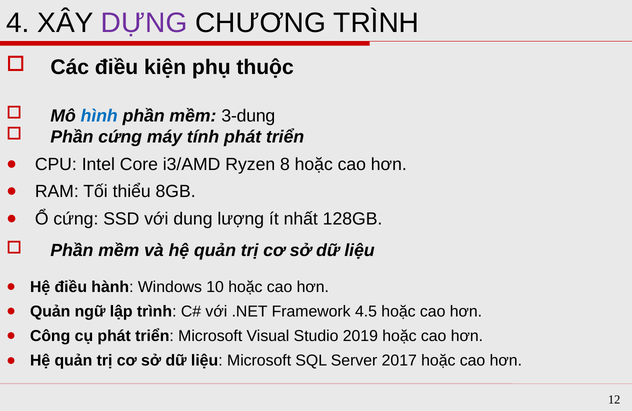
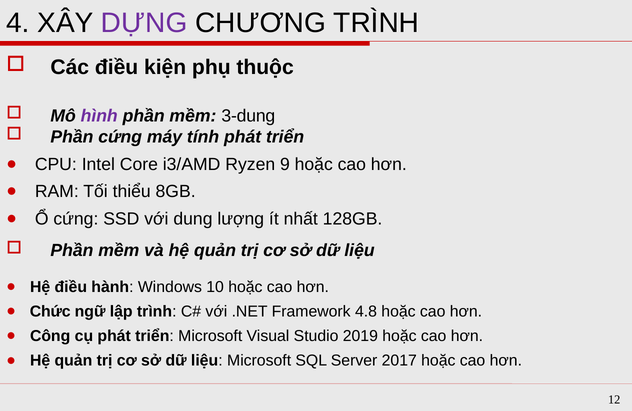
hình colour: blue -> purple
8: 8 -> 9
Quản at (50, 311): Quản -> Chức
4.5: 4.5 -> 4.8
